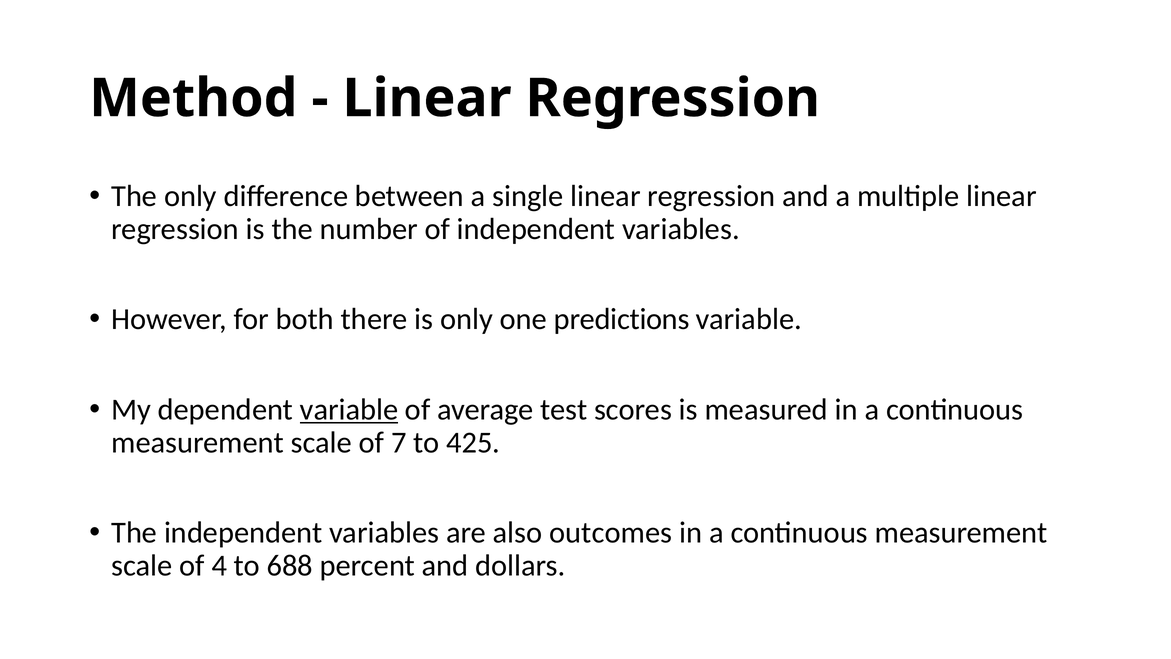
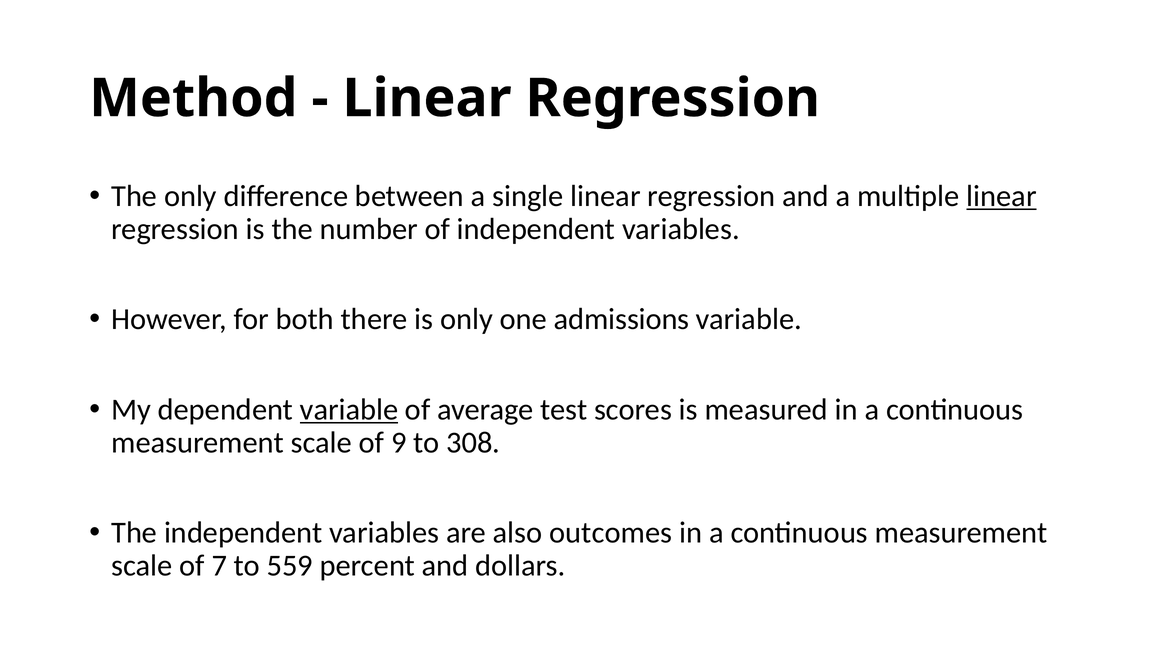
linear at (1002, 196) underline: none -> present
predictions: predictions -> admissions
7: 7 -> 9
425: 425 -> 308
4: 4 -> 7
688: 688 -> 559
